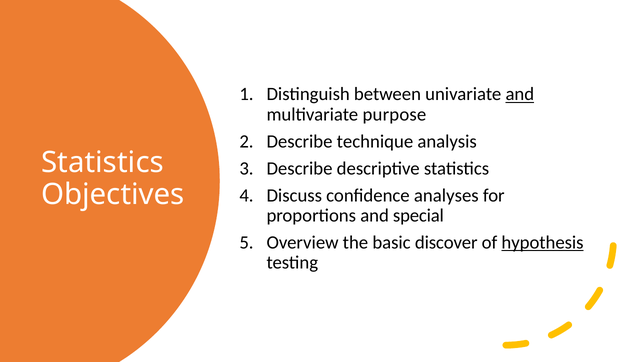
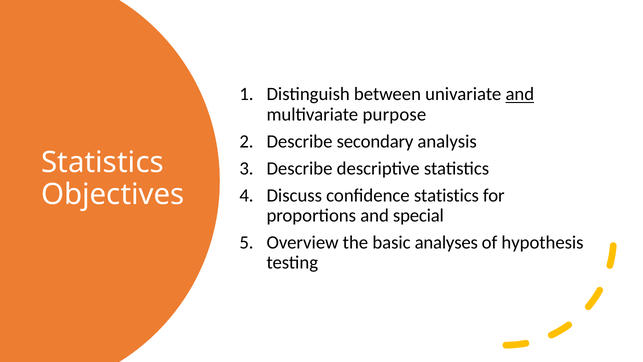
technique: technique -> secondary
confidence analyses: analyses -> statistics
discover: discover -> analyses
hypothesis underline: present -> none
